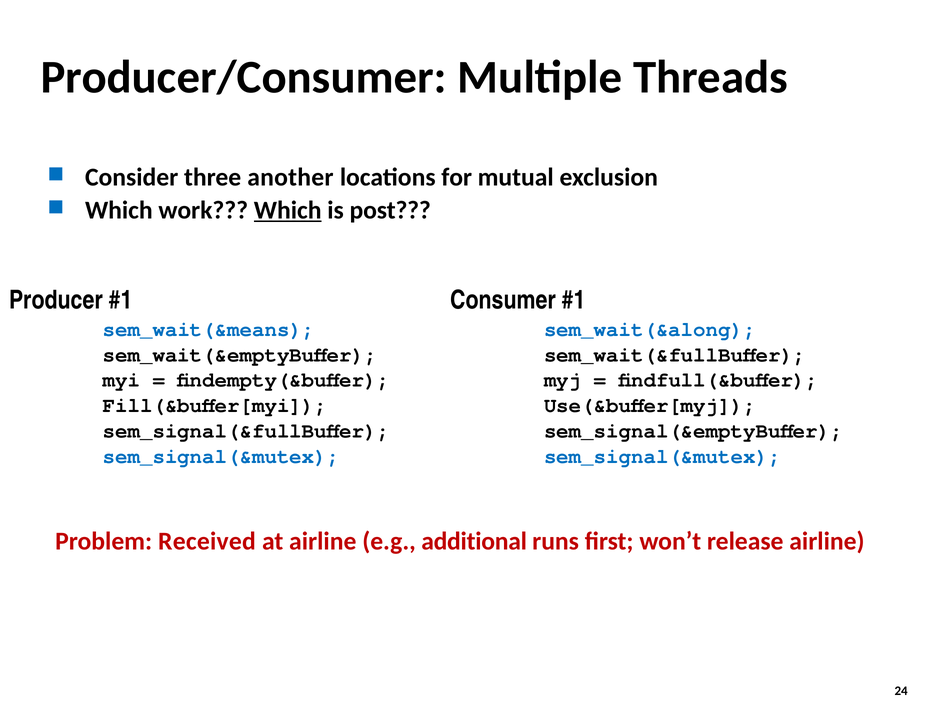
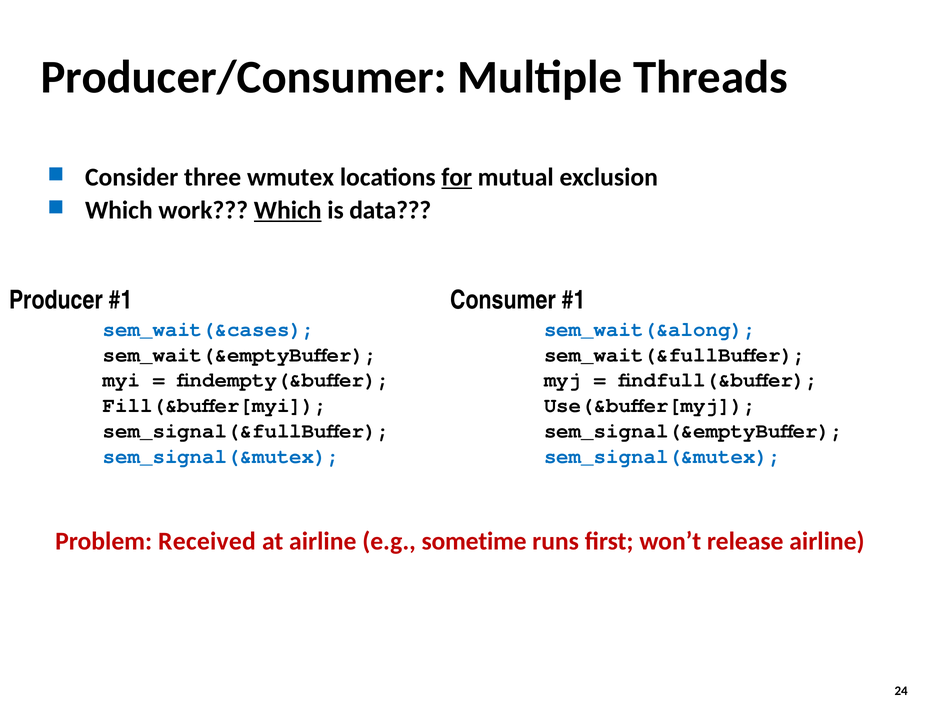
another: another -> wmutex
for underline: none -> present
post: post -> data
sem_wait(&means: sem_wait(&means -> sem_wait(&cases
additional: additional -> sometime
